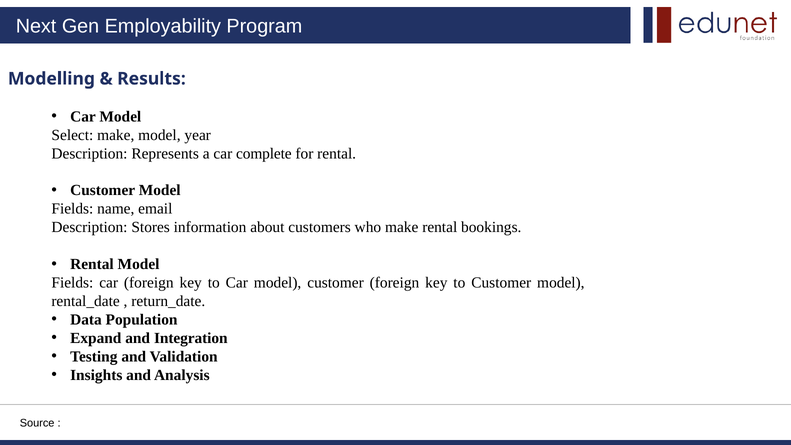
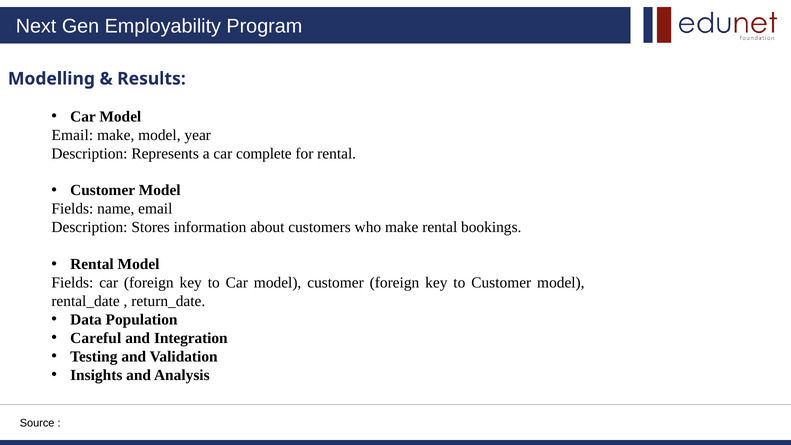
Select at (72, 135): Select -> Email
Expand: Expand -> Careful
